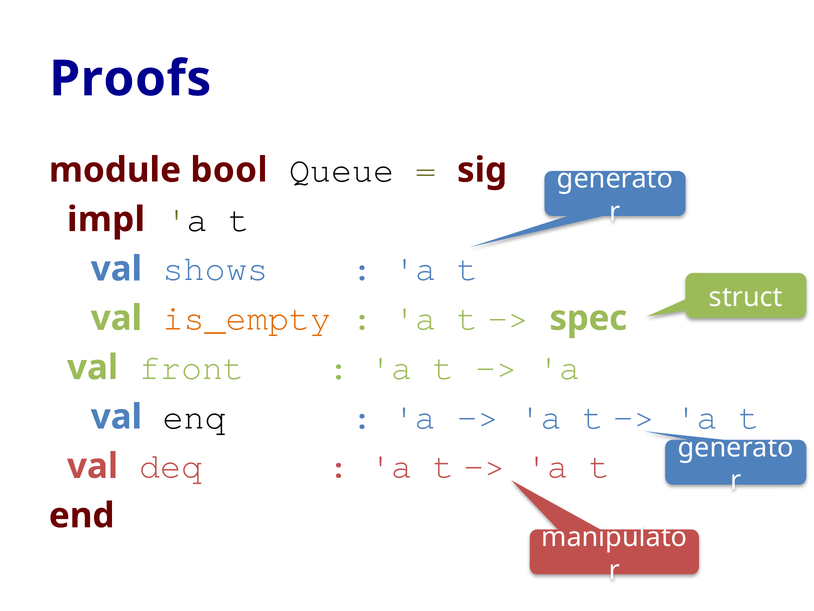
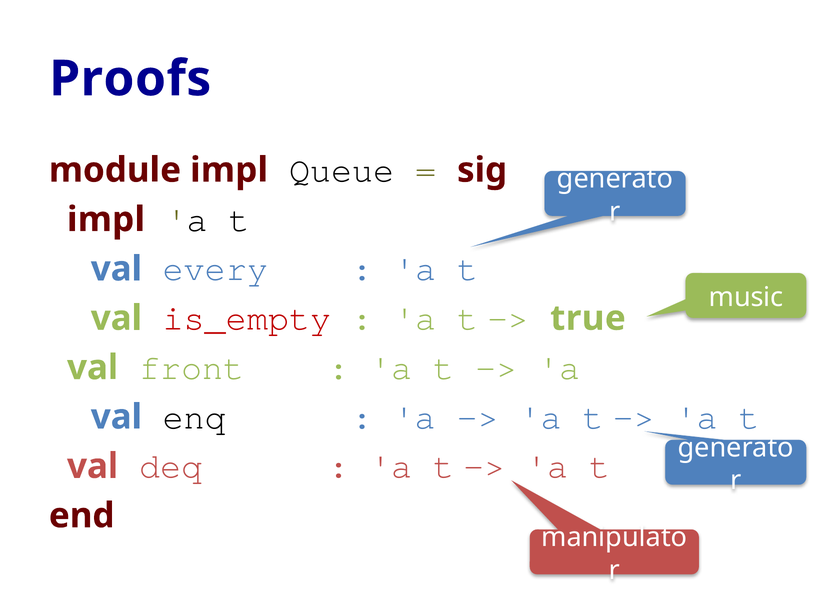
module bool: bool -> impl
shows: shows -> every
struct: struct -> music
is_empty colour: orange -> red
spec: spec -> true
